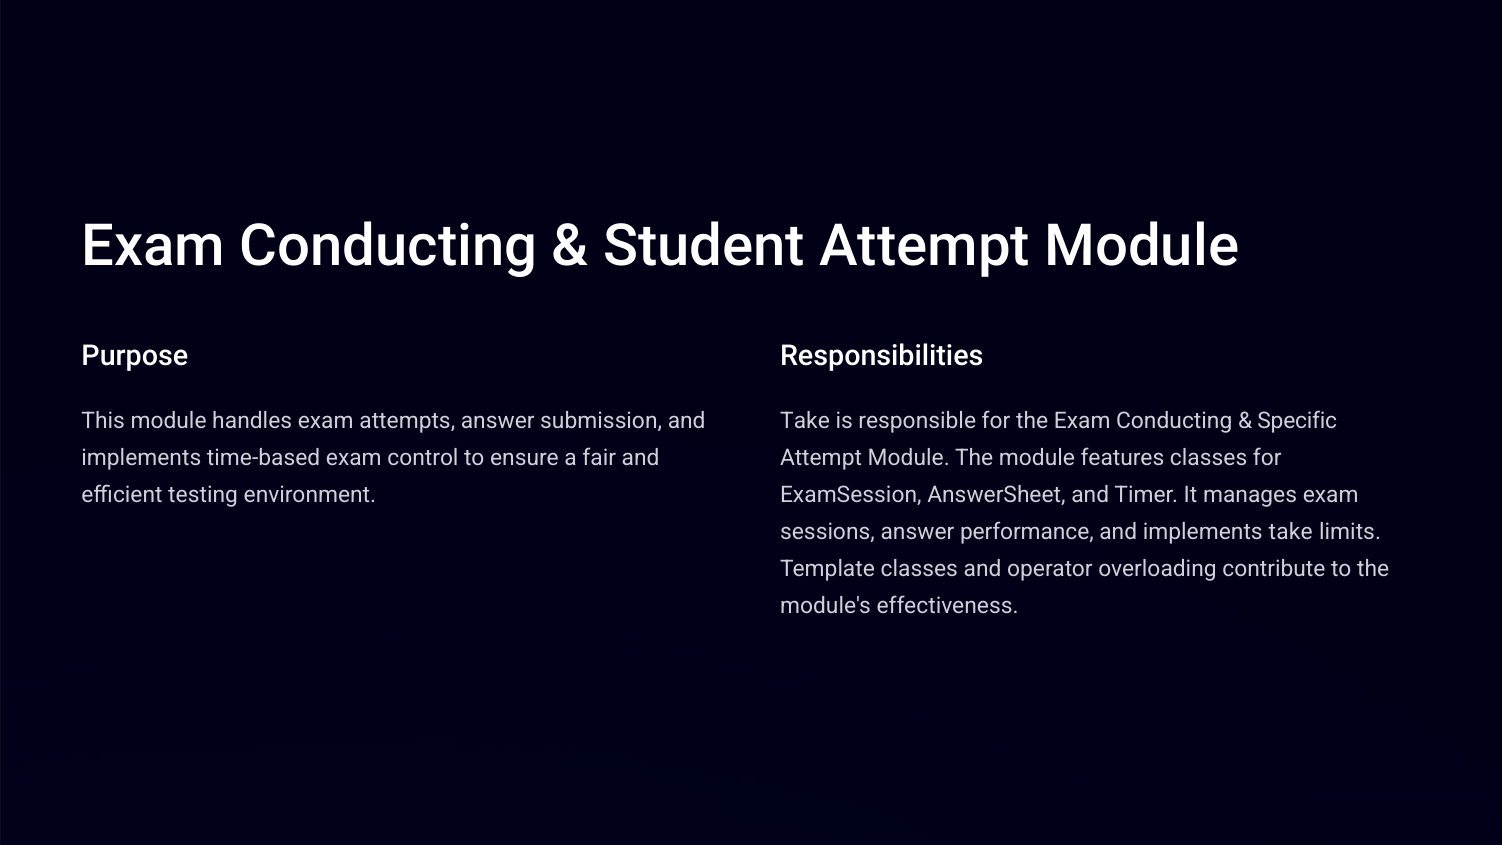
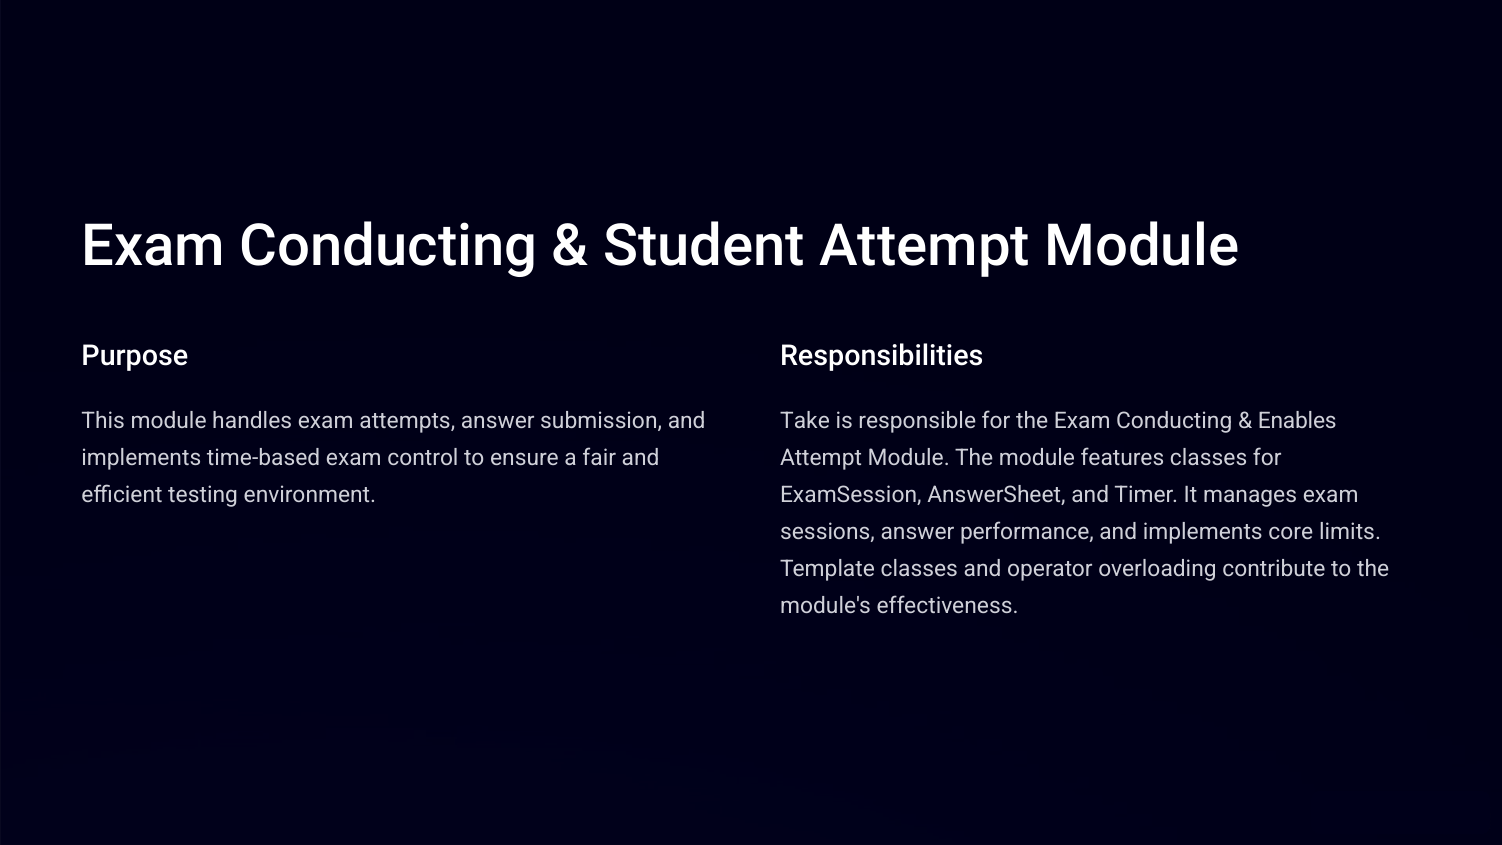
Specific: Specific -> Enables
implements take: take -> core
